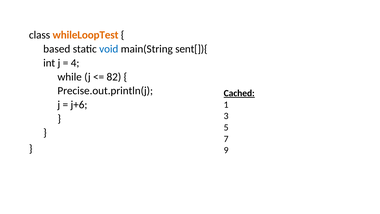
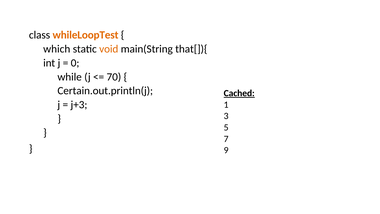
based: based -> which
void colour: blue -> orange
sent[]){: sent[]){ -> that[]){
4: 4 -> 0
82: 82 -> 70
Precise.out.println(j: Precise.out.println(j -> Certain.out.println(j
j+6: j+6 -> j+3
